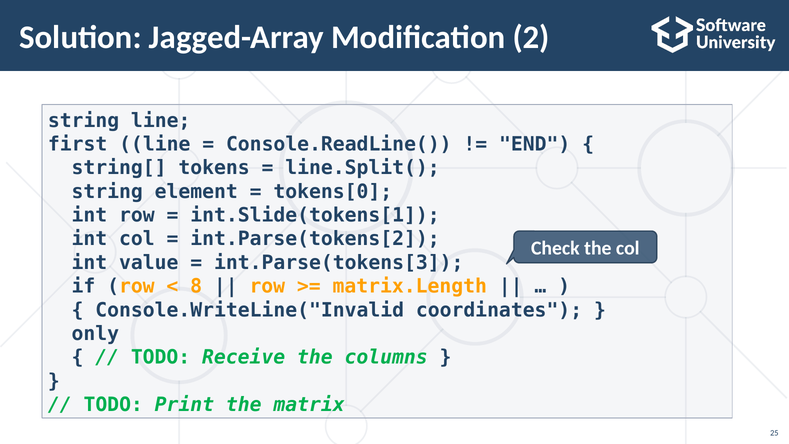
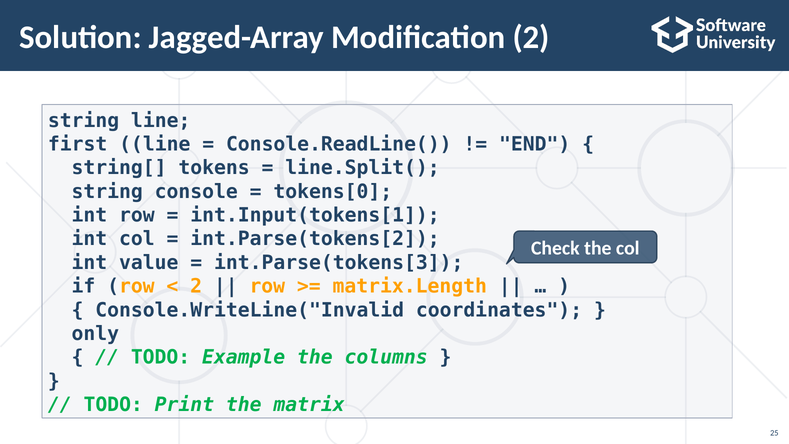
element: element -> console
int.Slide(tokens[1: int.Slide(tokens[1 -> int.Input(tokens[1
8 at (196, 286): 8 -> 2
Receive: Receive -> Example
